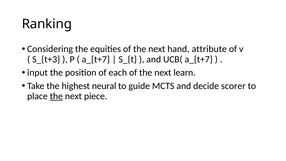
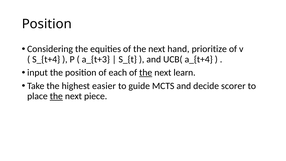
Ranking at (47, 24): Ranking -> Position
attribute: attribute -> prioritize
S_{t+3: S_{t+3 -> S_{t+4
a_{t+7 at (96, 59): a_{t+7 -> a_{t+3
UCB( a_{t+7: a_{t+7 -> a_{t+4
the at (146, 73) underline: none -> present
neural: neural -> easier
